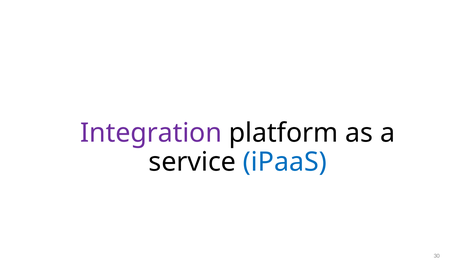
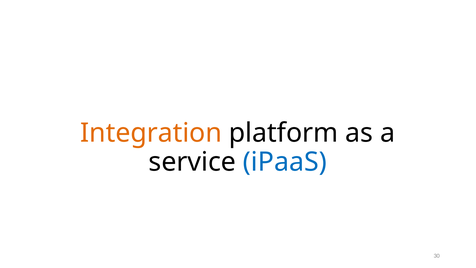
Integration colour: purple -> orange
